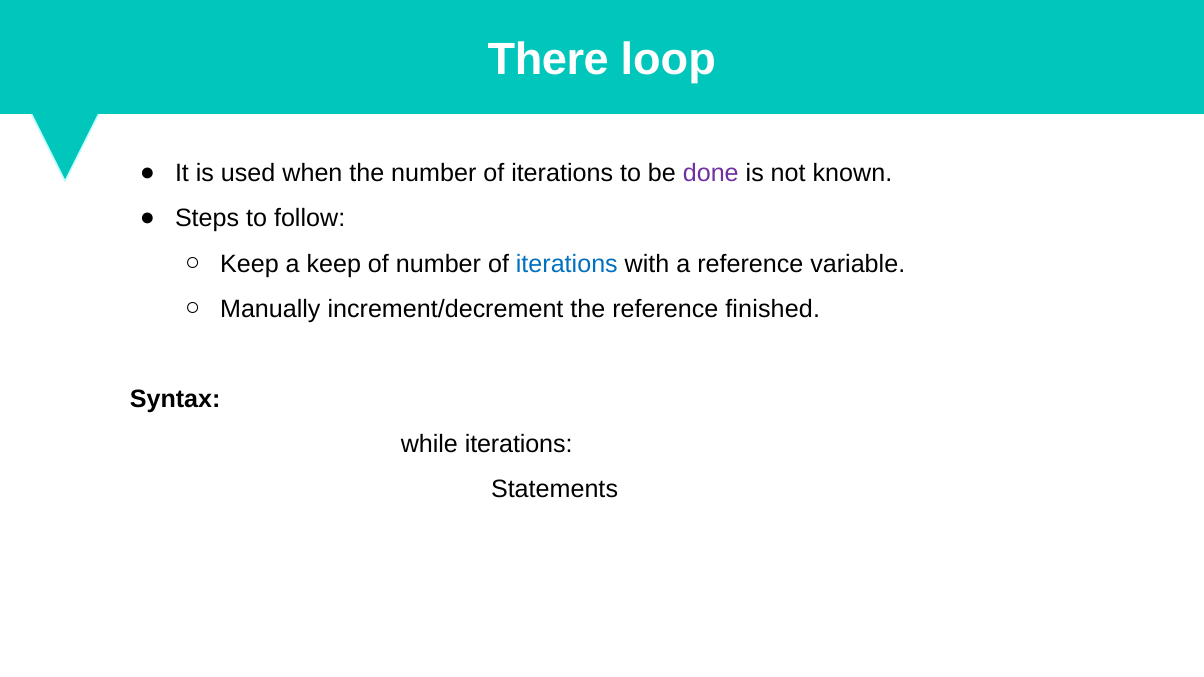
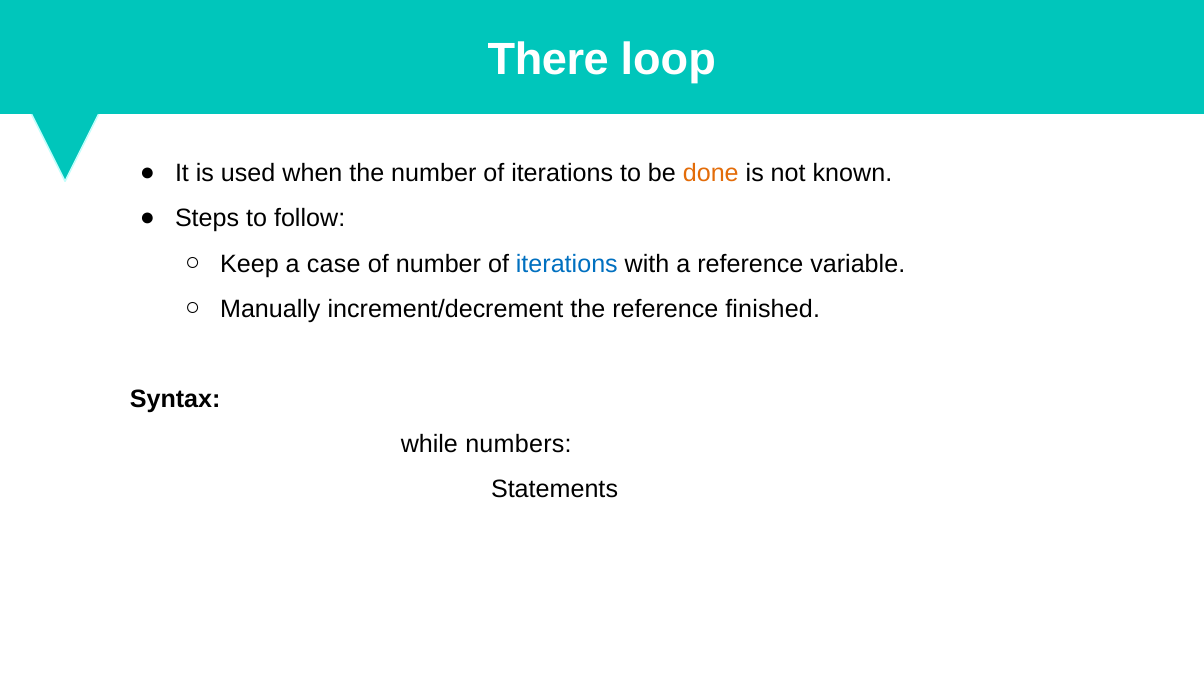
done colour: purple -> orange
a keep: keep -> case
while iterations: iterations -> numbers
